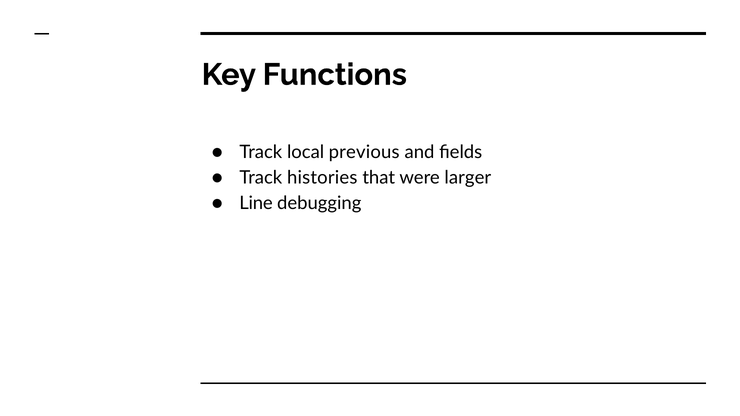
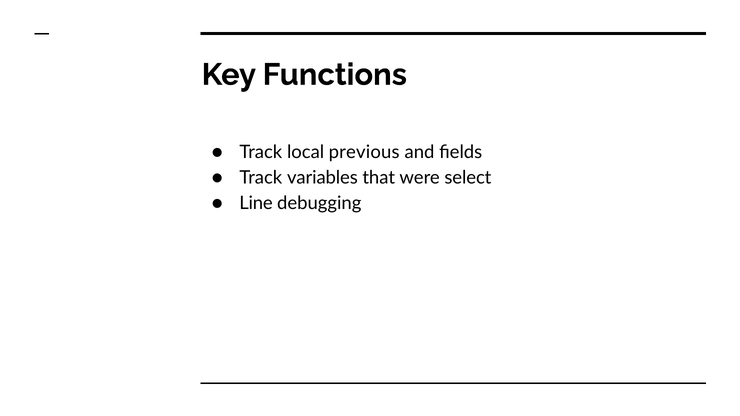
histories: histories -> variables
larger: larger -> select
